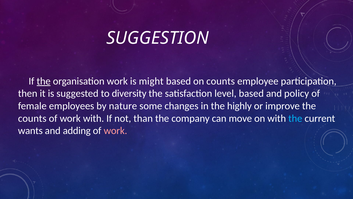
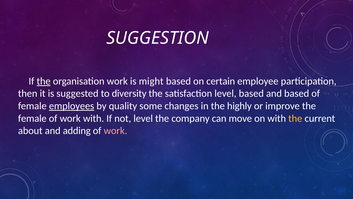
on counts: counts -> certain
and policy: policy -> based
employees underline: none -> present
nature: nature -> quality
counts at (32, 118): counts -> female
not than: than -> level
the at (295, 118) colour: light blue -> yellow
wants: wants -> about
